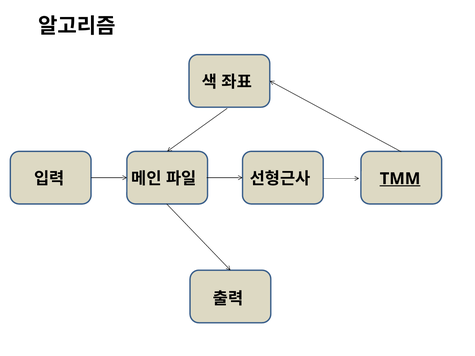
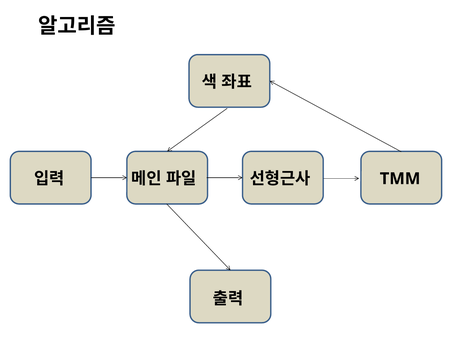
TMM underline: present -> none
